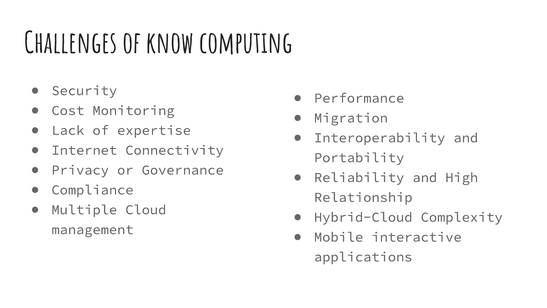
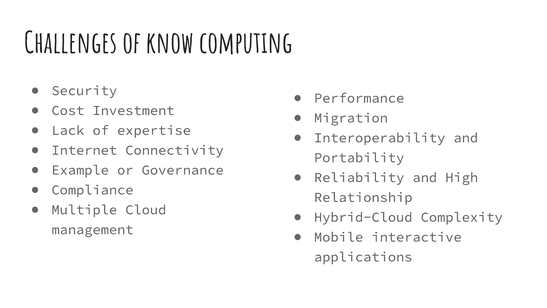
Monitoring: Monitoring -> Investment
Privacy: Privacy -> Example
